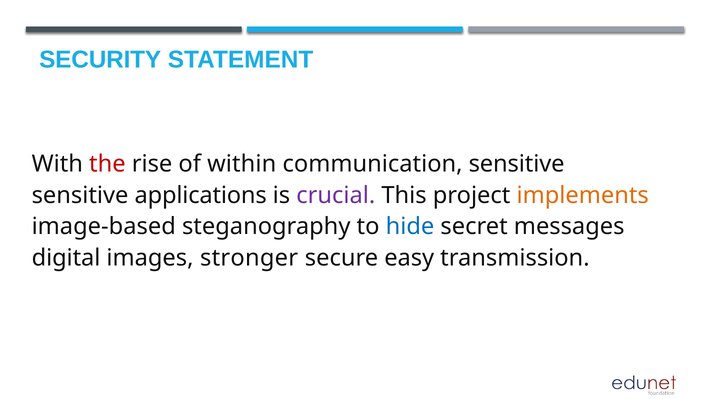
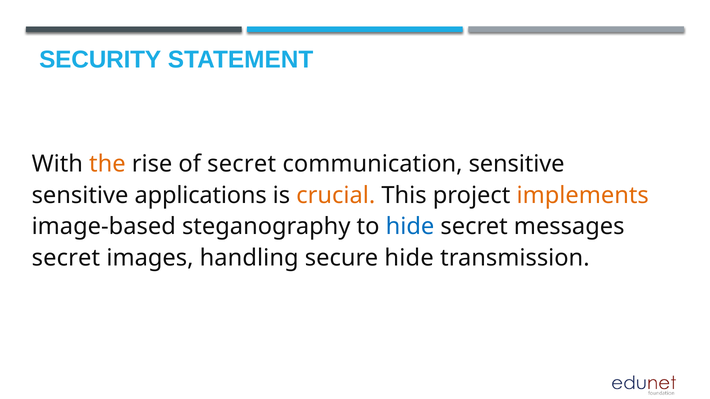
the colour: red -> orange
of within: within -> secret
crucial colour: purple -> orange
digital at (66, 258): digital -> secret
stronger: stronger -> handling
secure easy: easy -> hide
